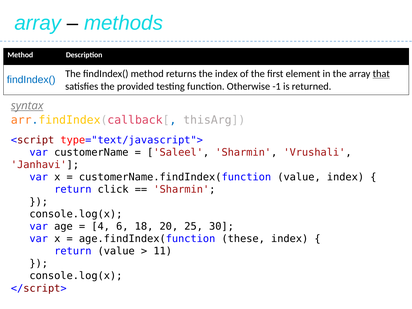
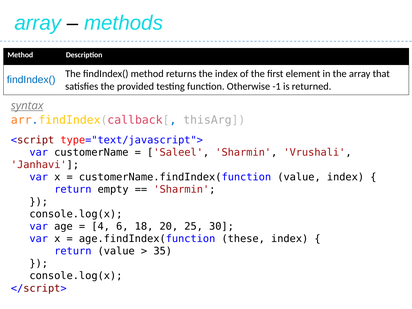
that underline: present -> none
click: click -> empty
11: 11 -> 35
